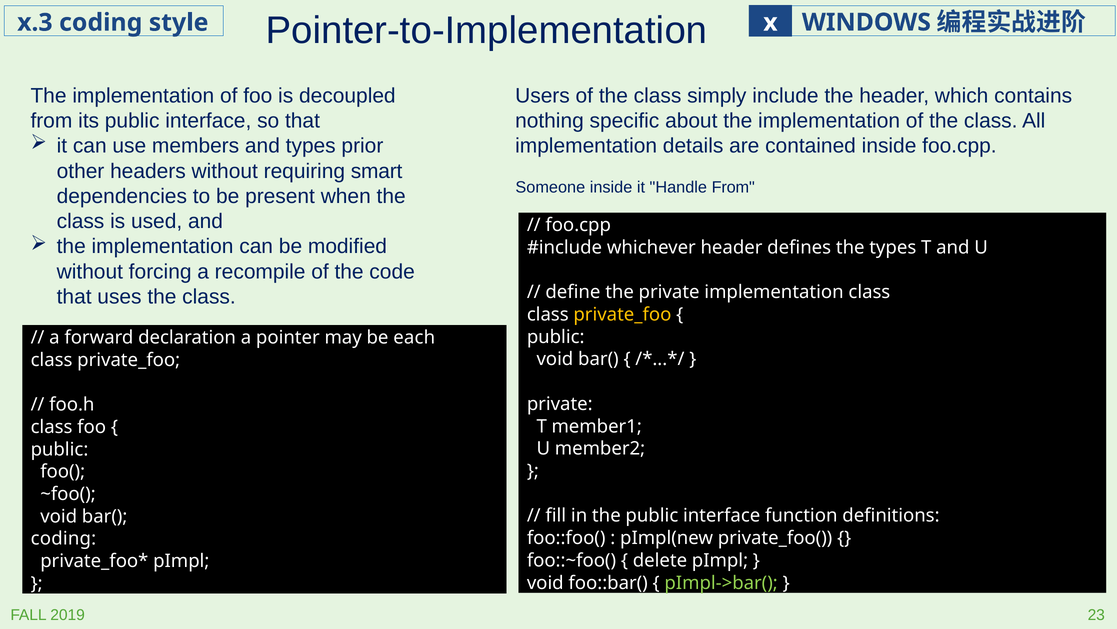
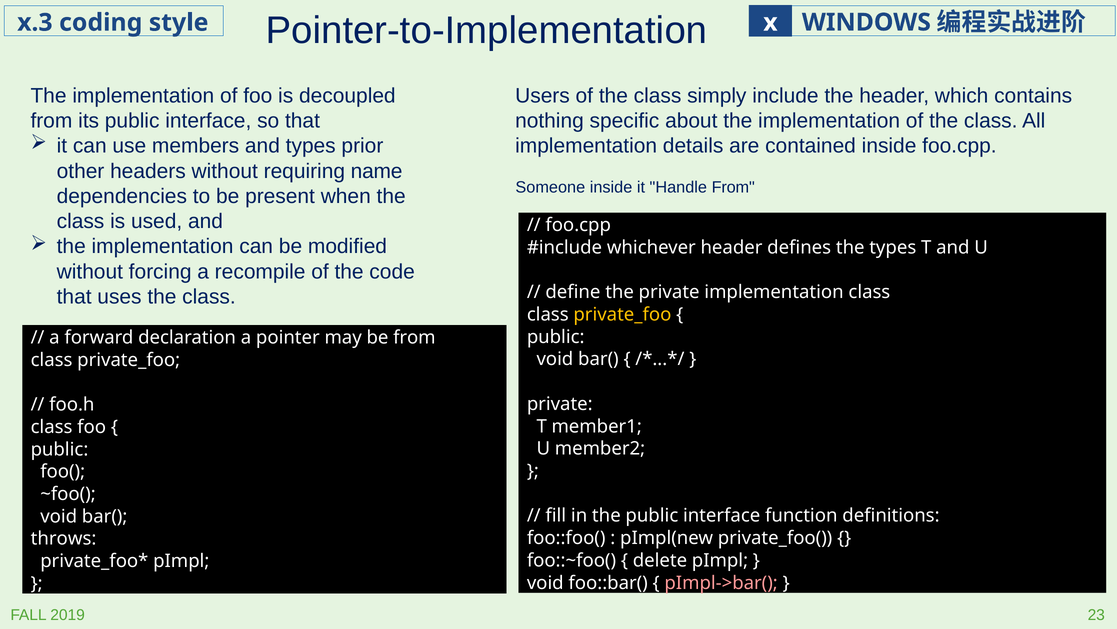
smart: smart -> name
be each: each -> from
coding at (63, 538): coding -> throws
pImpl->bar( colour: light green -> pink
